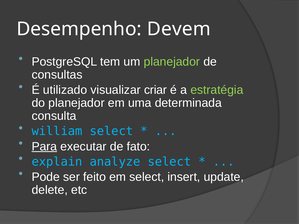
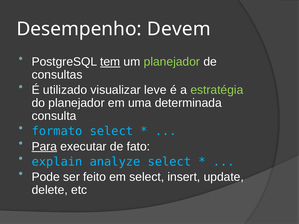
tem underline: none -> present
criar: criar -> leve
william: william -> formato
